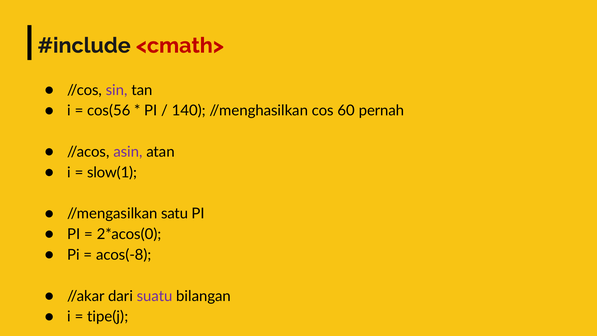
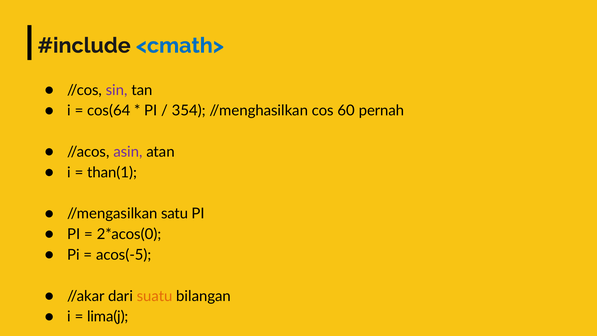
<cmath> colour: red -> blue
cos(56: cos(56 -> cos(64
140: 140 -> 354
slow(1: slow(1 -> than(1
acos(-8: acos(-8 -> acos(-5
suatu colour: purple -> orange
tipe(j: tipe(j -> lima(j
